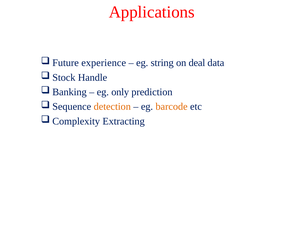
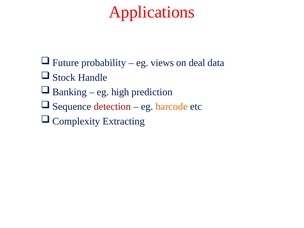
experience: experience -> probability
string: string -> views
only: only -> high
detection colour: orange -> red
